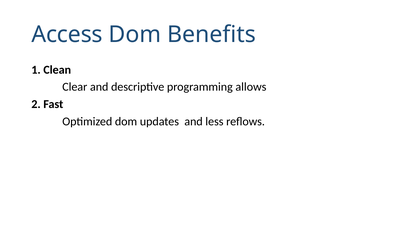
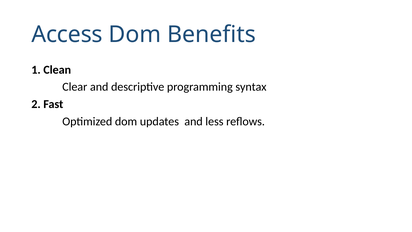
allows: allows -> syntax
